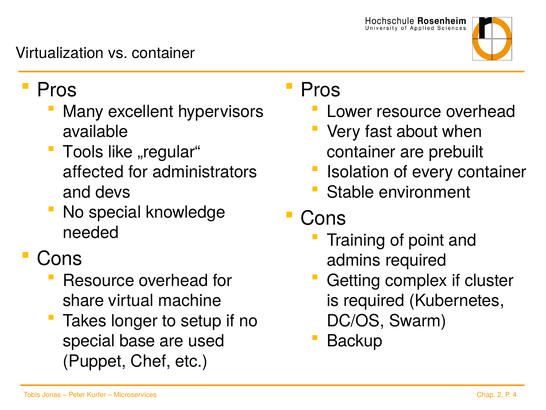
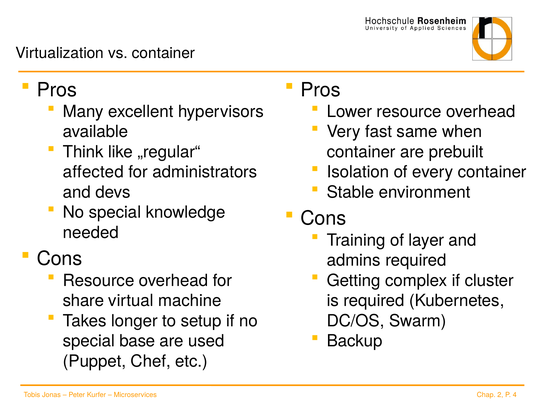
about: about -> same
Tools: Tools -> Think
point: point -> layer
